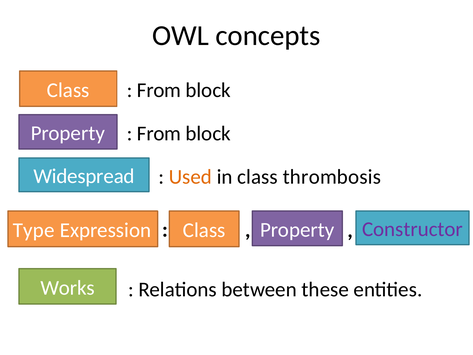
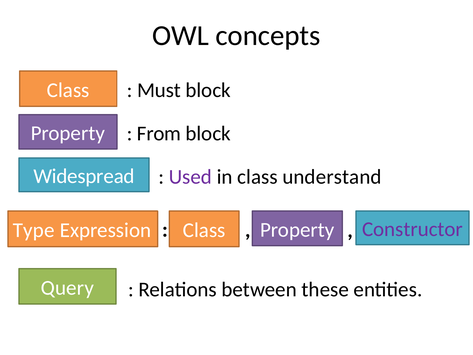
From at (159, 90): From -> Must
Used colour: orange -> purple
thrombosis: thrombosis -> understand
Works: Works -> Query
